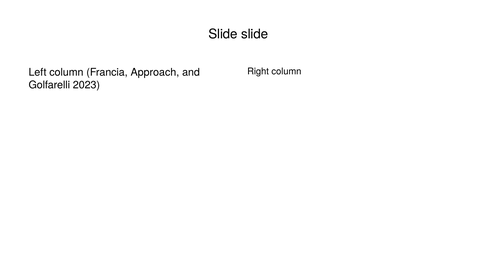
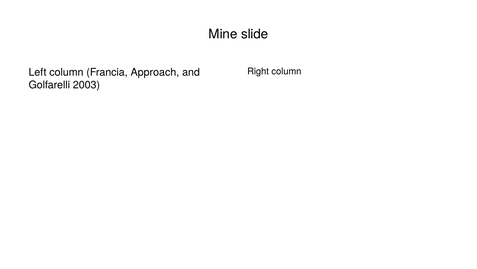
Slide at (223, 34): Slide -> Mine
2023: 2023 -> 2003
